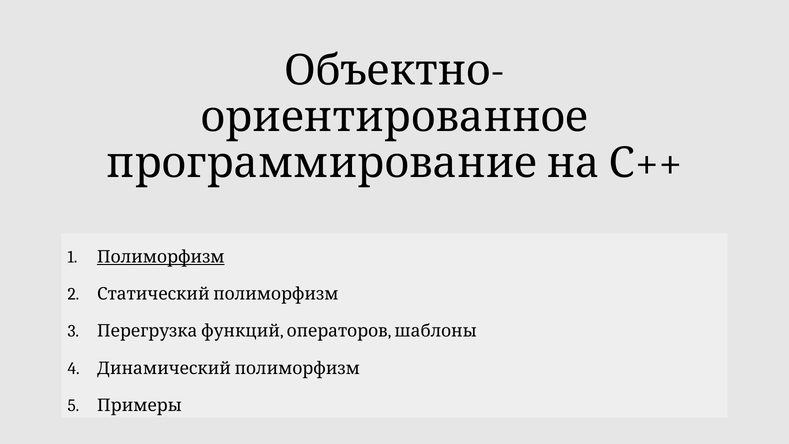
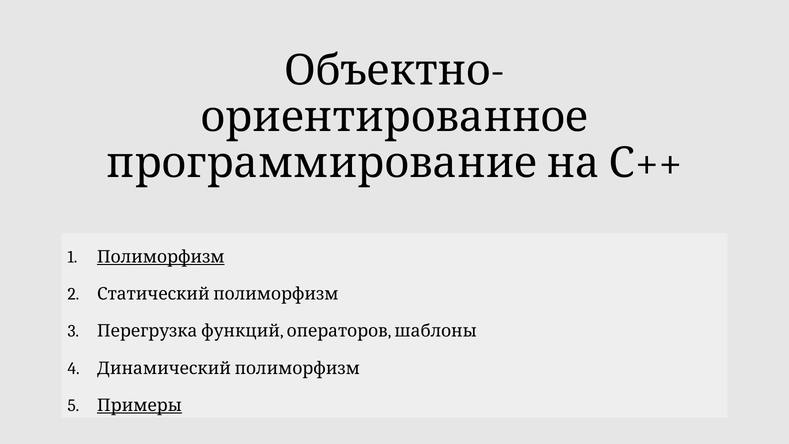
Примеры underline: none -> present
